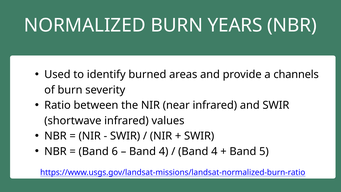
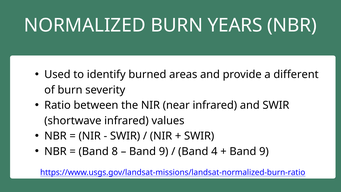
channels: channels -> different
6: 6 -> 8
4 at (164, 151): 4 -> 9
5 at (264, 151): 5 -> 9
